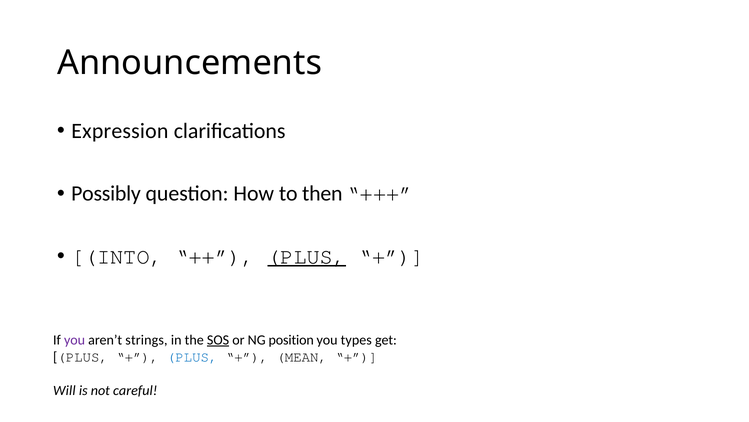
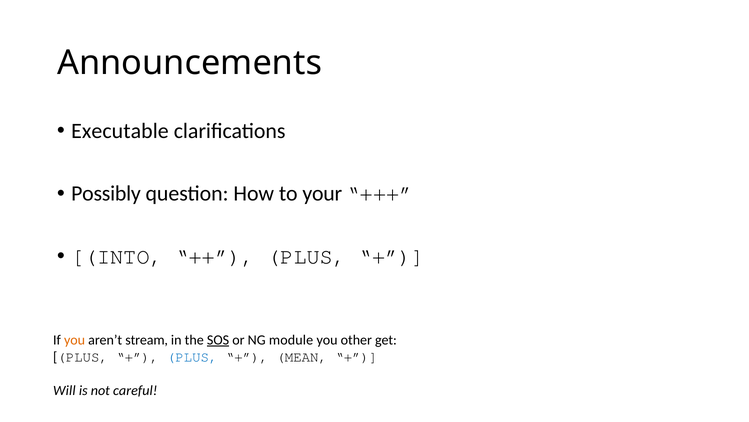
Expression: Expression -> Executable
then: then -> your
PLUS at (307, 256) underline: present -> none
you at (75, 339) colour: purple -> orange
strings: strings -> stream
position: position -> module
types: types -> other
